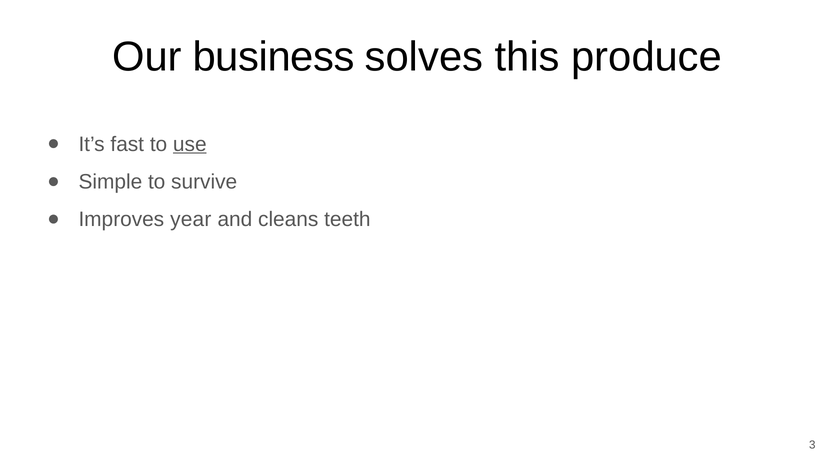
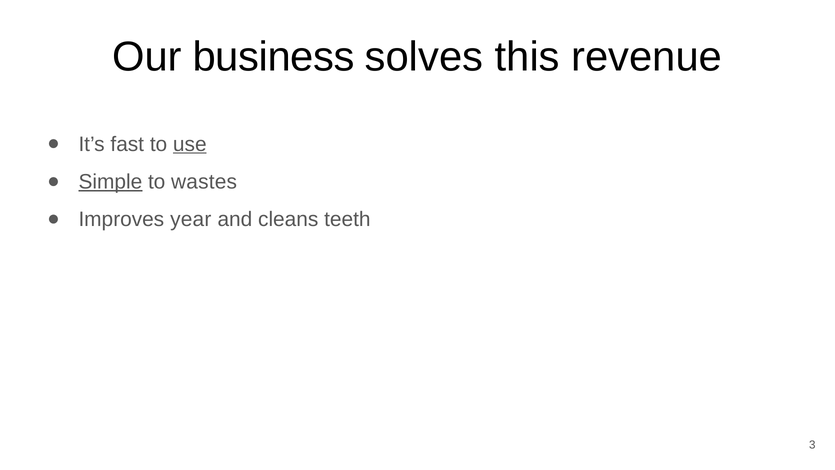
produce: produce -> revenue
Simple underline: none -> present
survive: survive -> wastes
